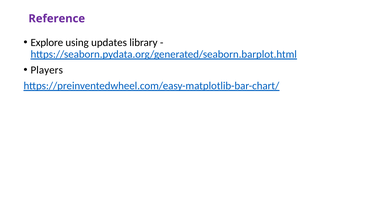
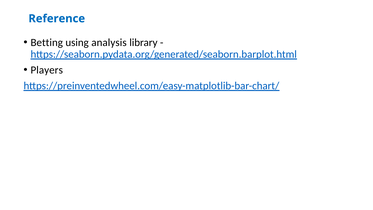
Reference colour: purple -> blue
Explore: Explore -> Betting
updates: updates -> analysis
